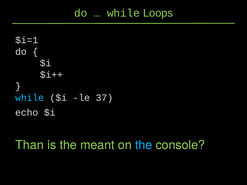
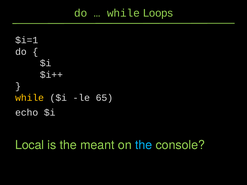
while at (30, 98) colour: light blue -> yellow
37: 37 -> 65
Than: Than -> Local
